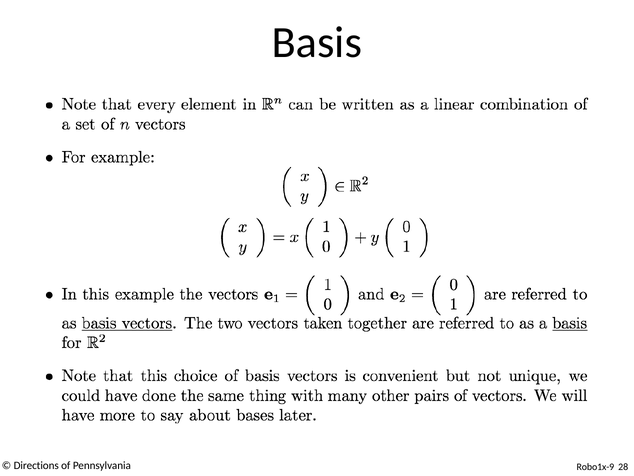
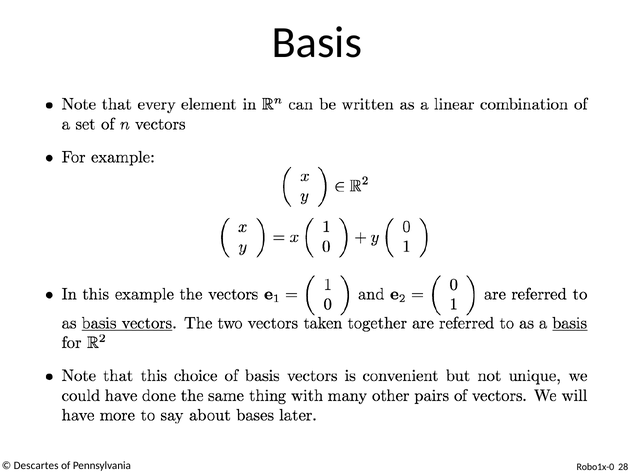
Directions: Directions -> Descartes
Robo1x-9: Robo1x-9 -> Robo1x-0
